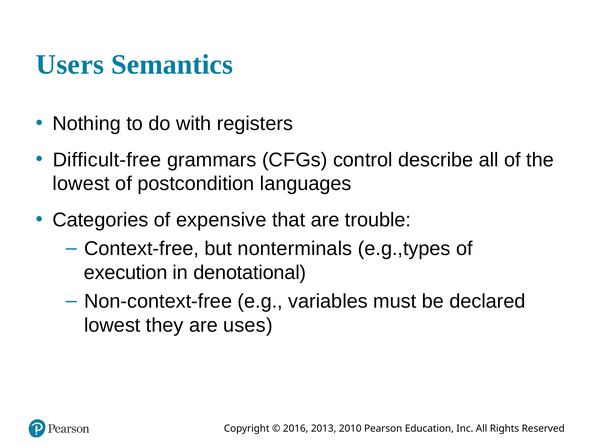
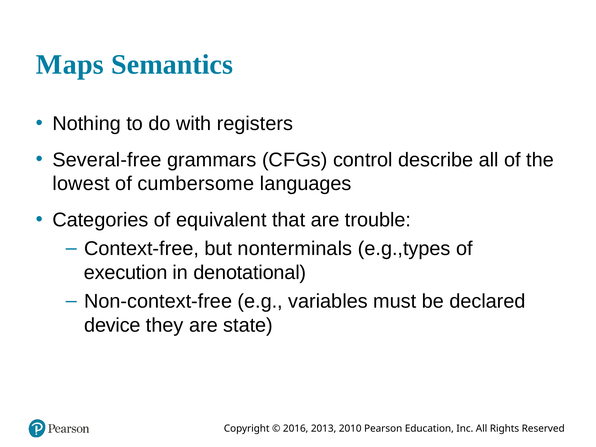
Users: Users -> Maps
Difficult-free: Difficult-free -> Several-free
postcondition: postcondition -> cumbersome
expensive: expensive -> equivalent
lowest at (112, 325): lowest -> device
uses: uses -> state
